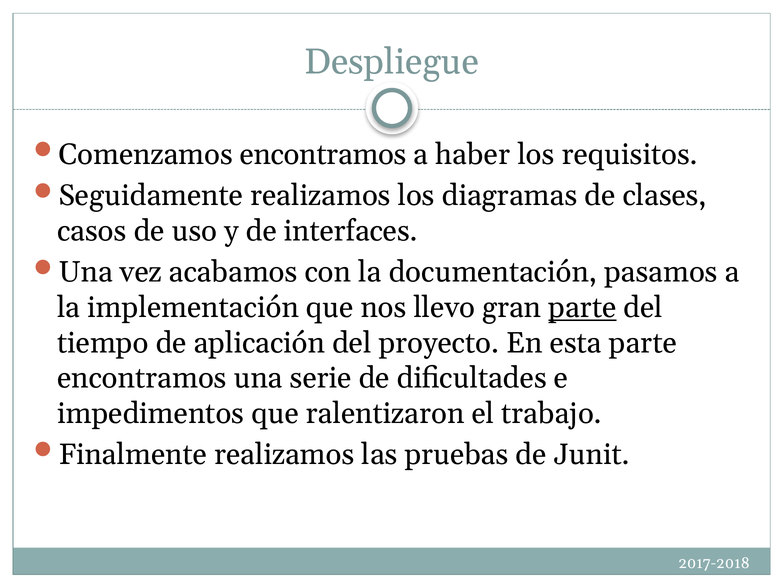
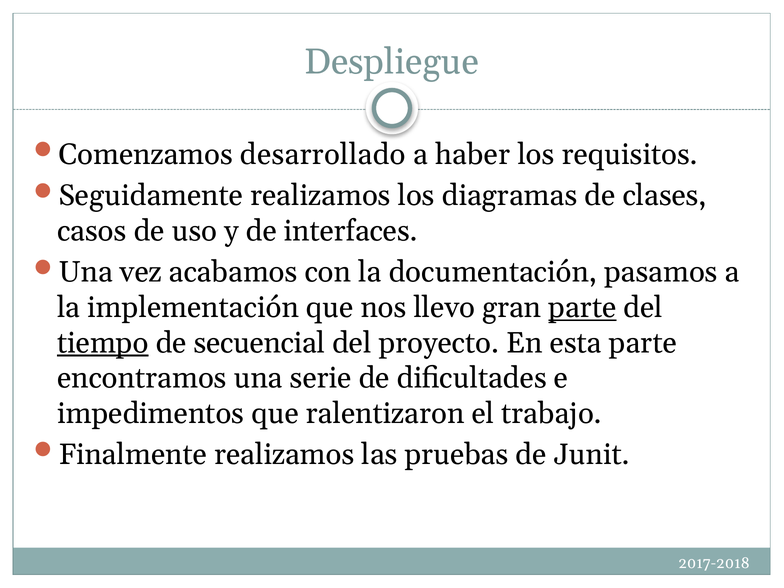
Comenzamos encontramos: encontramos -> desarrollado
tiempo underline: none -> present
aplicación: aplicación -> secuencial
